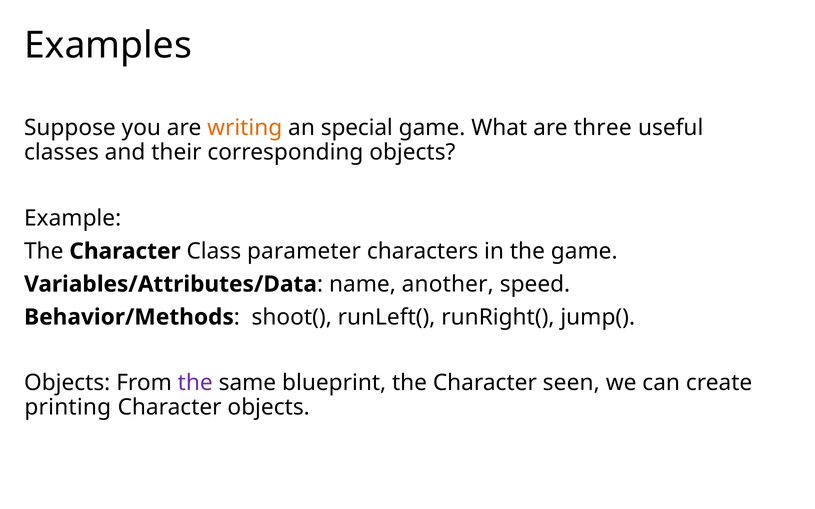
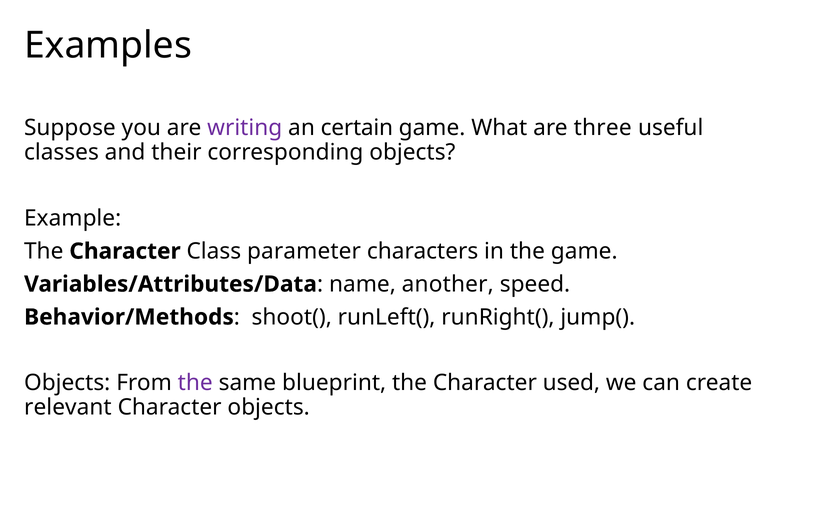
writing colour: orange -> purple
special: special -> certain
seen: seen -> used
printing: printing -> relevant
